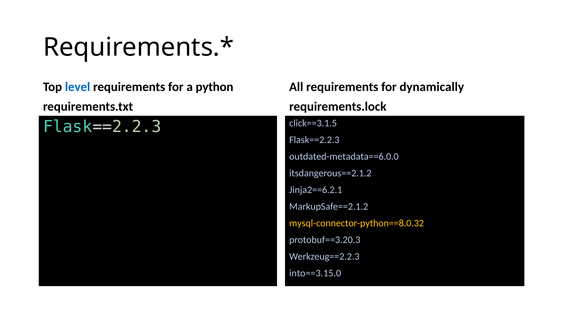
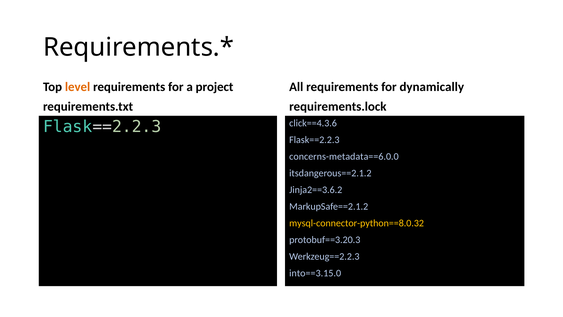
level colour: blue -> orange
python: python -> project
click==3.1.5: click==3.1.5 -> click==4.3.6
outdated-metadata==6.0.0: outdated-metadata==6.0.0 -> concerns-metadata==6.0.0
Jinja2==6.2.1: Jinja2==6.2.1 -> Jinja2==3.6.2
